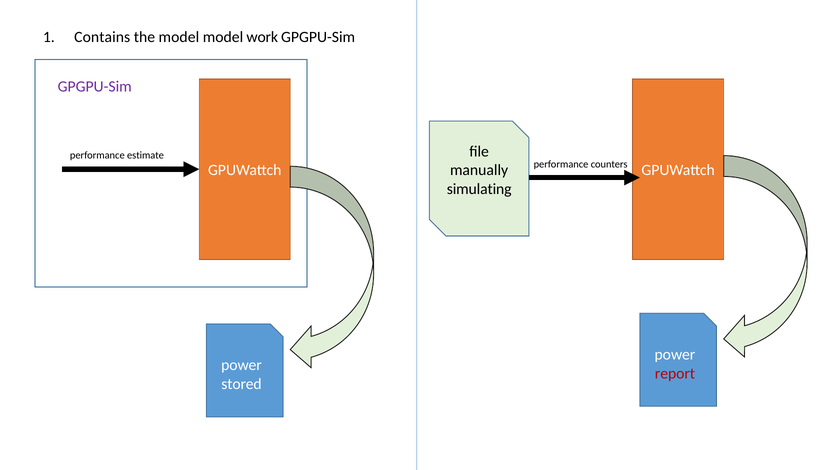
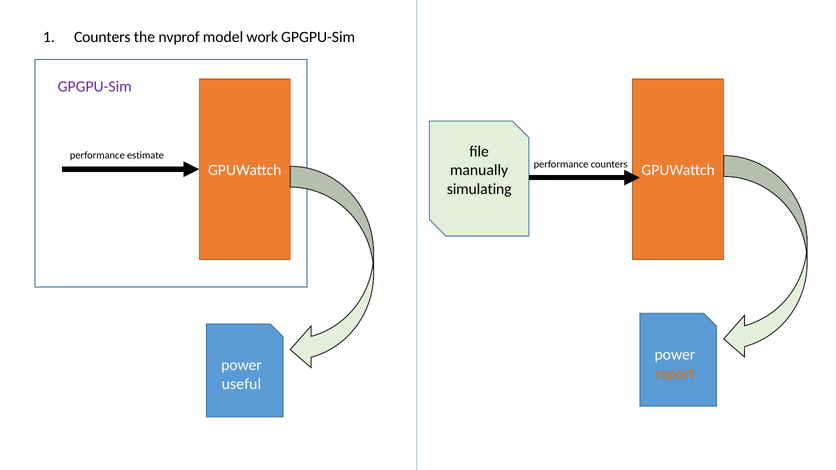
Contains at (102, 37): Contains -> Counters
the model: model -> nvprof
report colour: red -> orange
stored: stored -> useful
